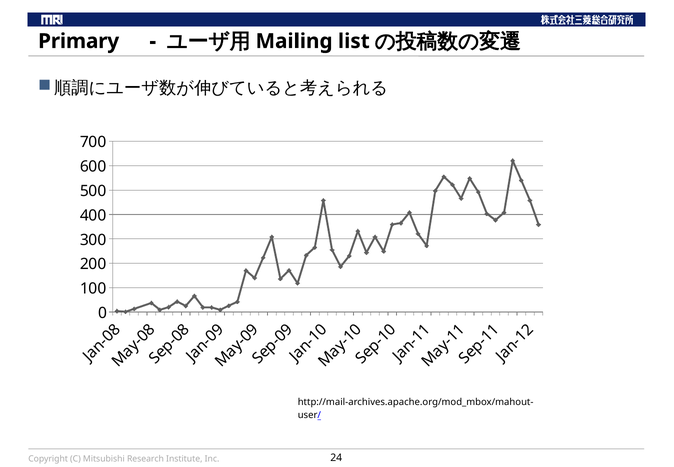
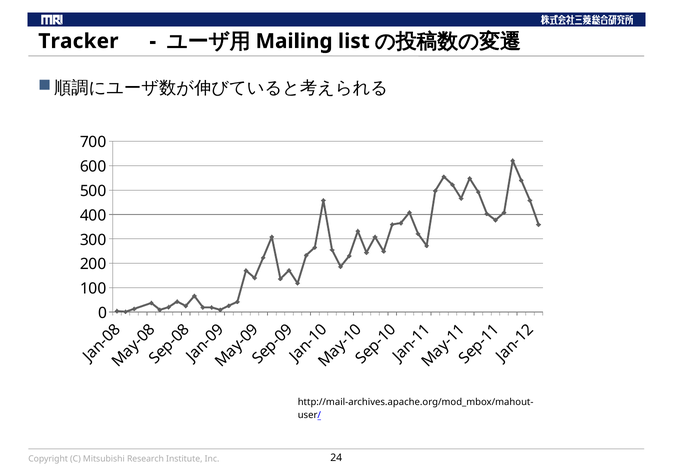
Primary: Primary -> Tracker
